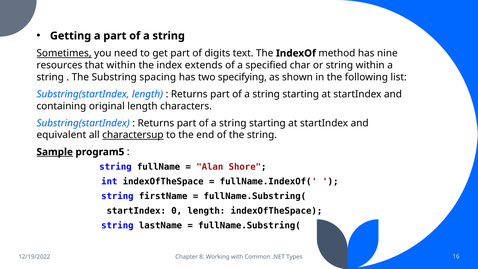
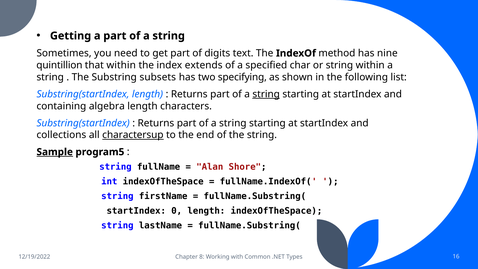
Sometimes underline: present -> none
resources: resources -> quintillion
spacing: spacing -> subsets
string at (266, 94) underline: none -> present
original: original -> algebra
equivalent: equivalent -> collections
